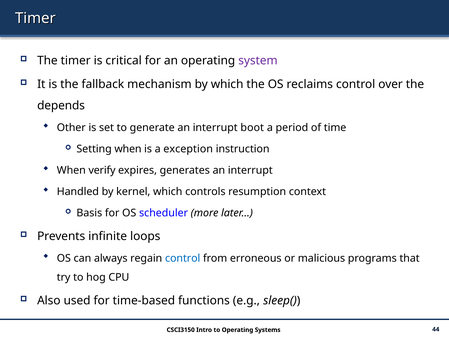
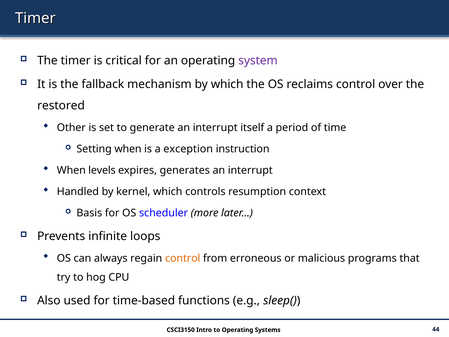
depends: depends -> restored
boot: boot -> itself
verify: verify -> levels
control at (183, 258) colour: blue -> orange
